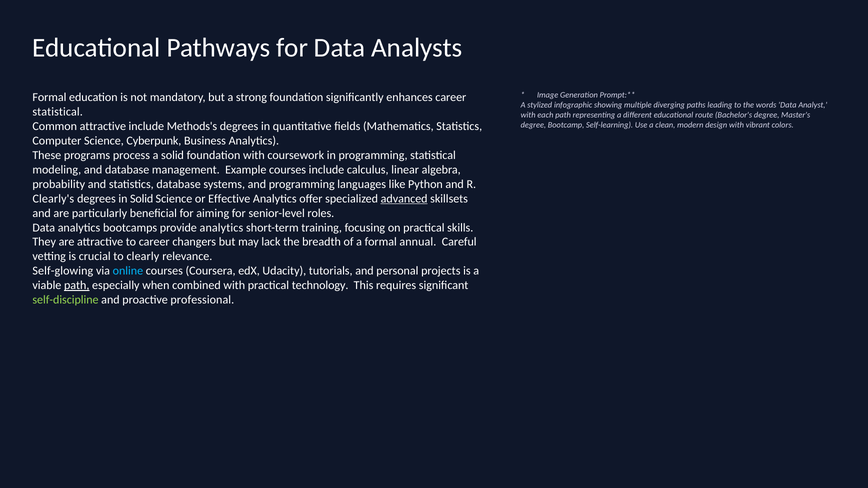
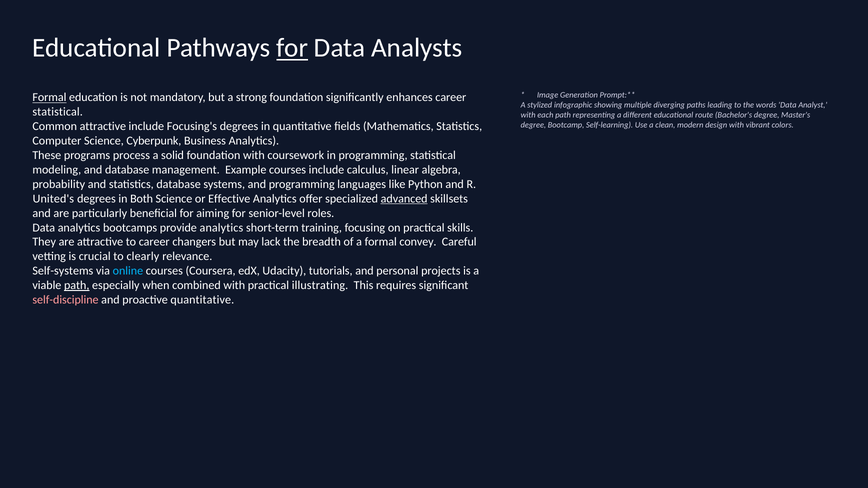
for at (292, 48) underline: none -> present
Formal at (49, 98) underline: none -> present
Methods's: Methods's -> Focusing's
Clearly's: Clearly's -> United's
in Solid: Solid -> Both
annual: annual -> convey
Self-glowing: Self-glowing -> Self-systems
technology: technology -> illustrating
self-discipline colour: light green -> pink
proactive professional: professional -> quantitative
